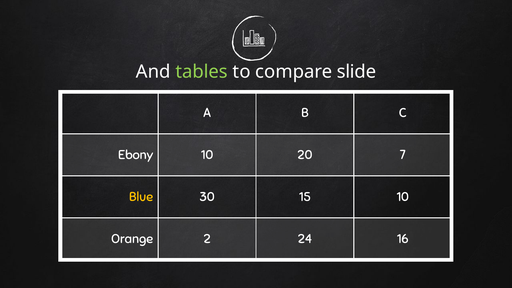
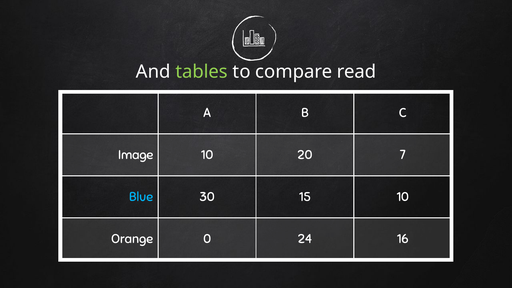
slide: slide -> read
Ebony: Ebony -> Image
Blue colour: yellow -> light blue
2: 2 -> 0
